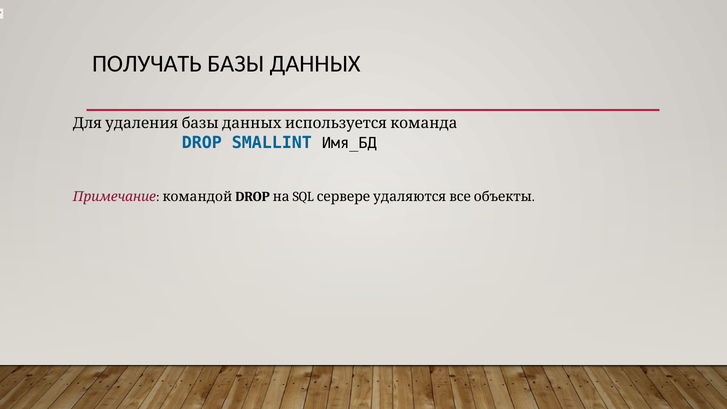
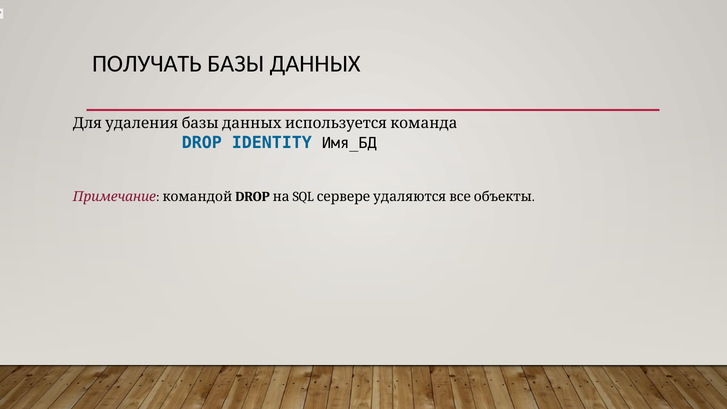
SMALLINT: SMALLINT -> IDENTITY
